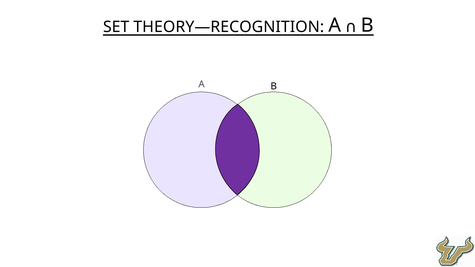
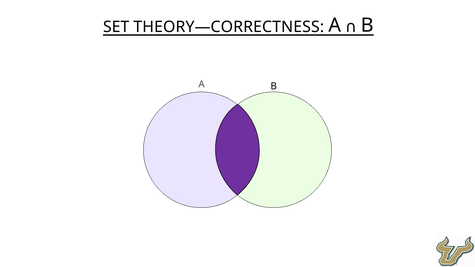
THEORY—RECOGNITION: THEORY—RECOGNITION -> THEORY—CORRECTNESS
